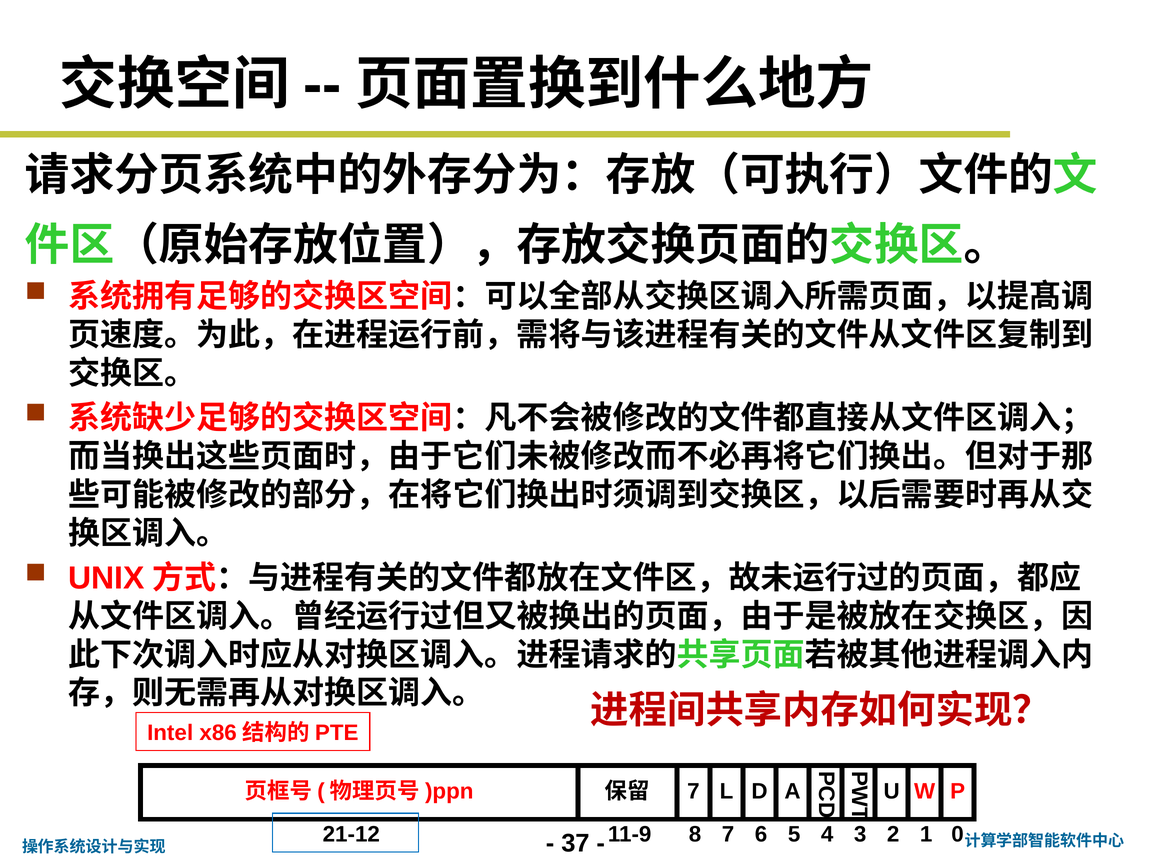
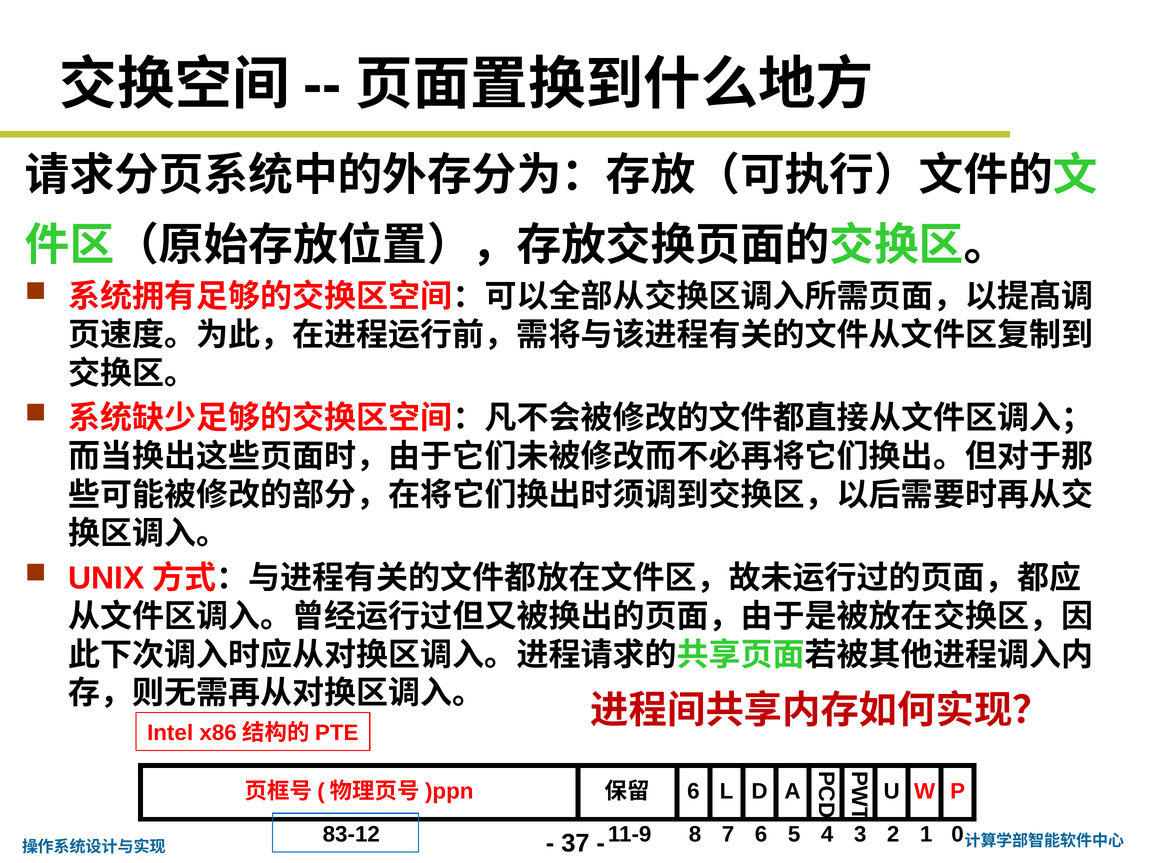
7 at (693, 792): 7 -> 6
21-12: 21-12 -> 83-12
